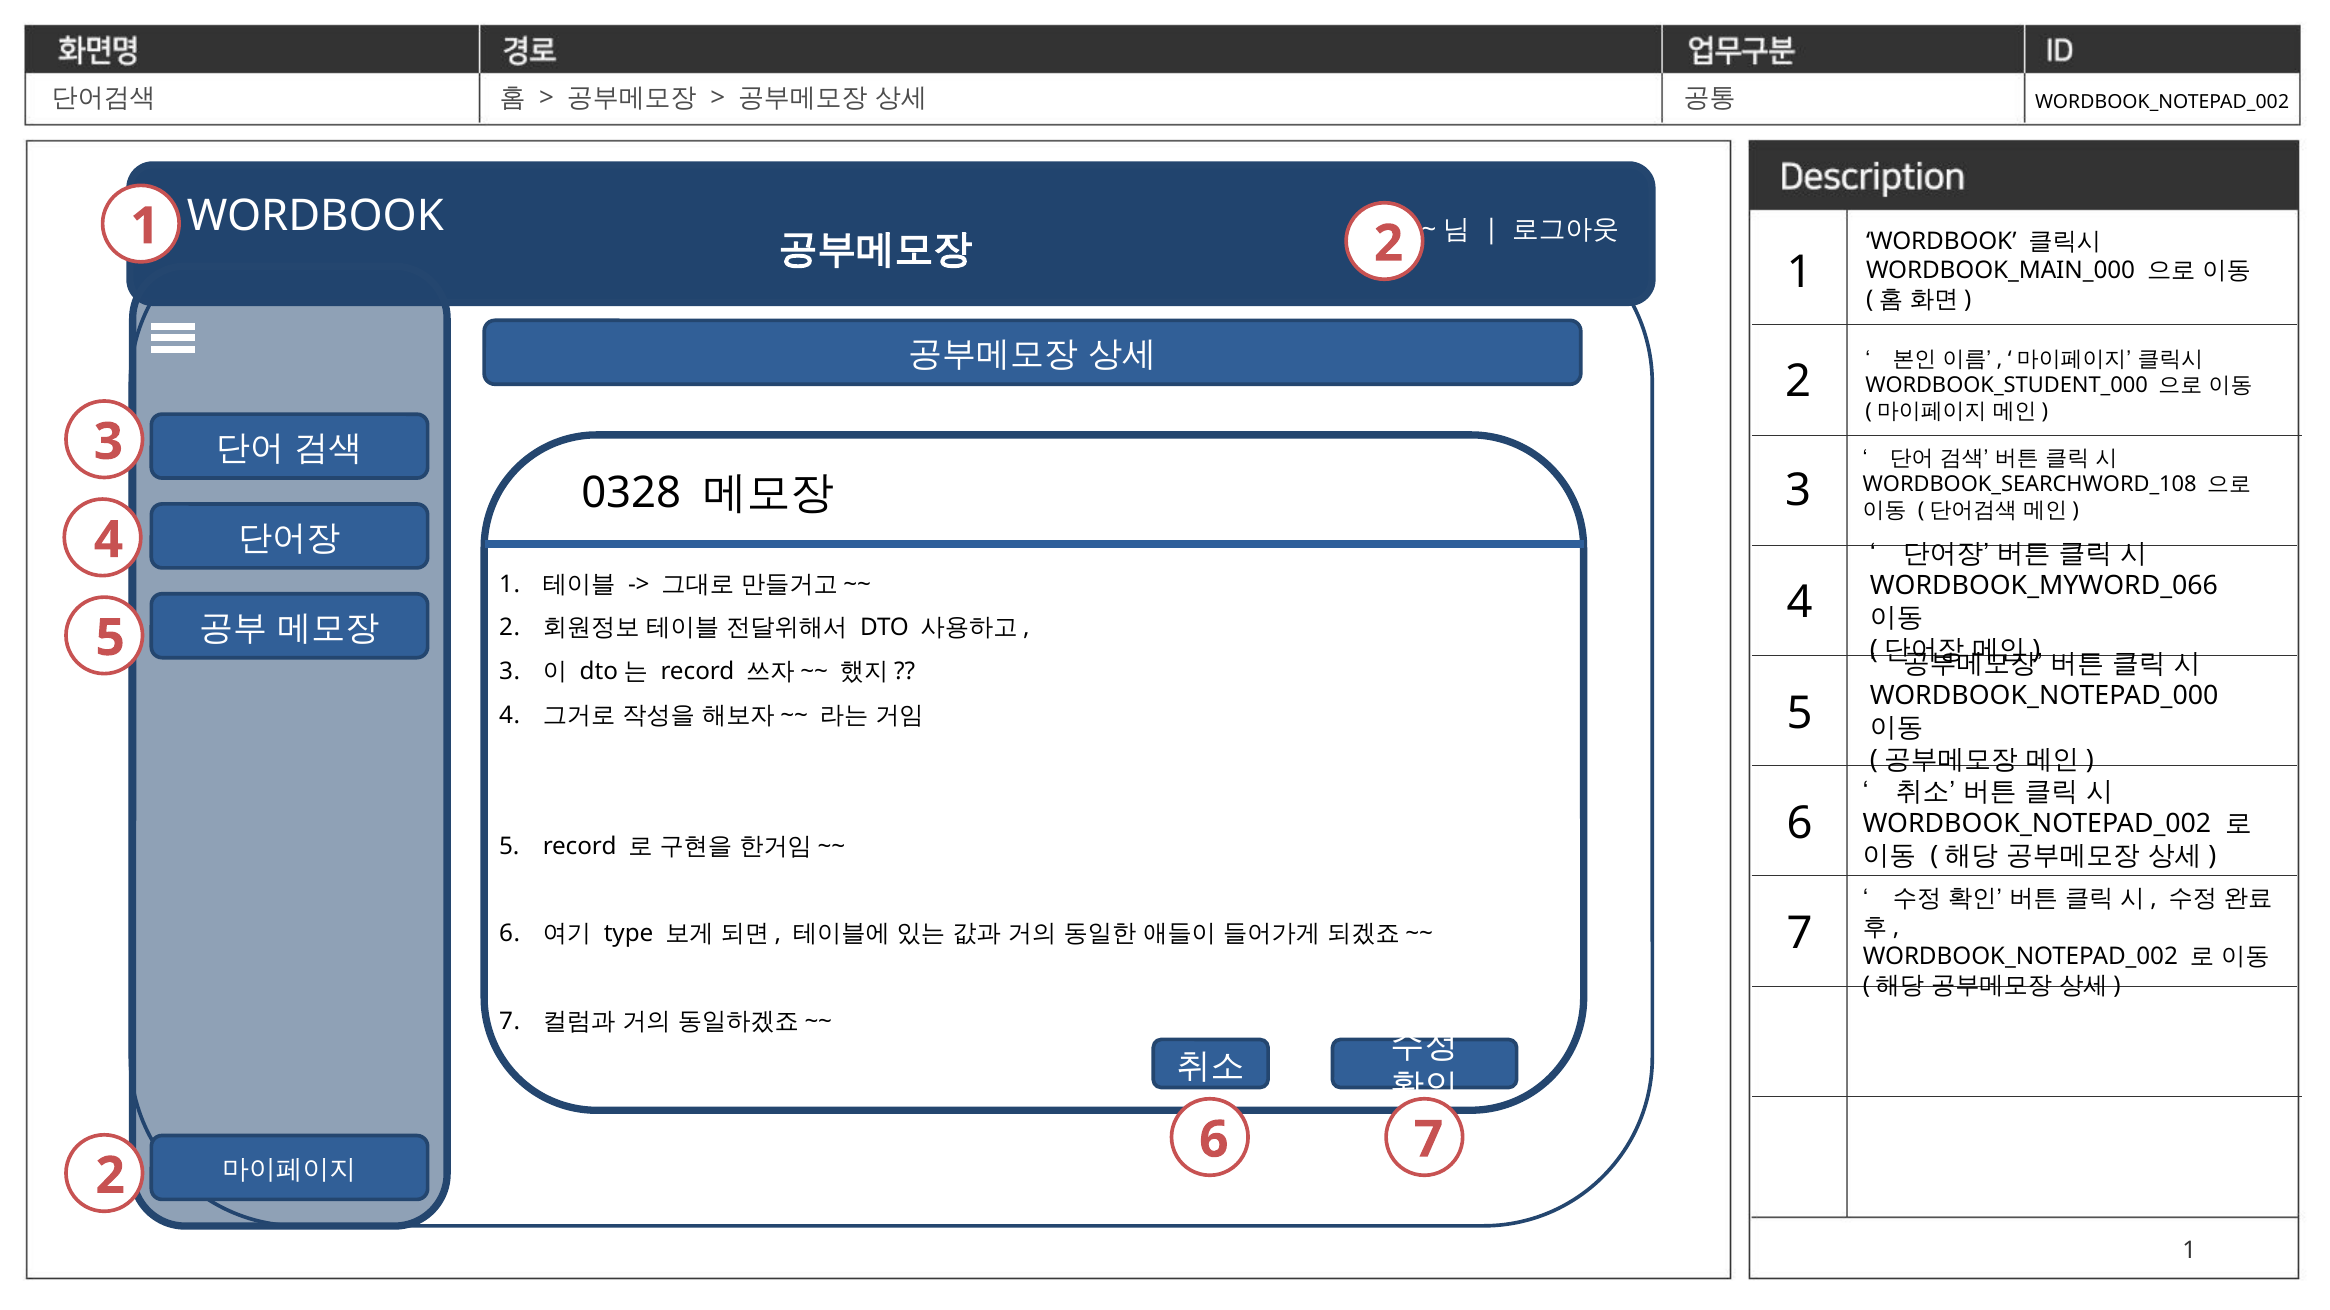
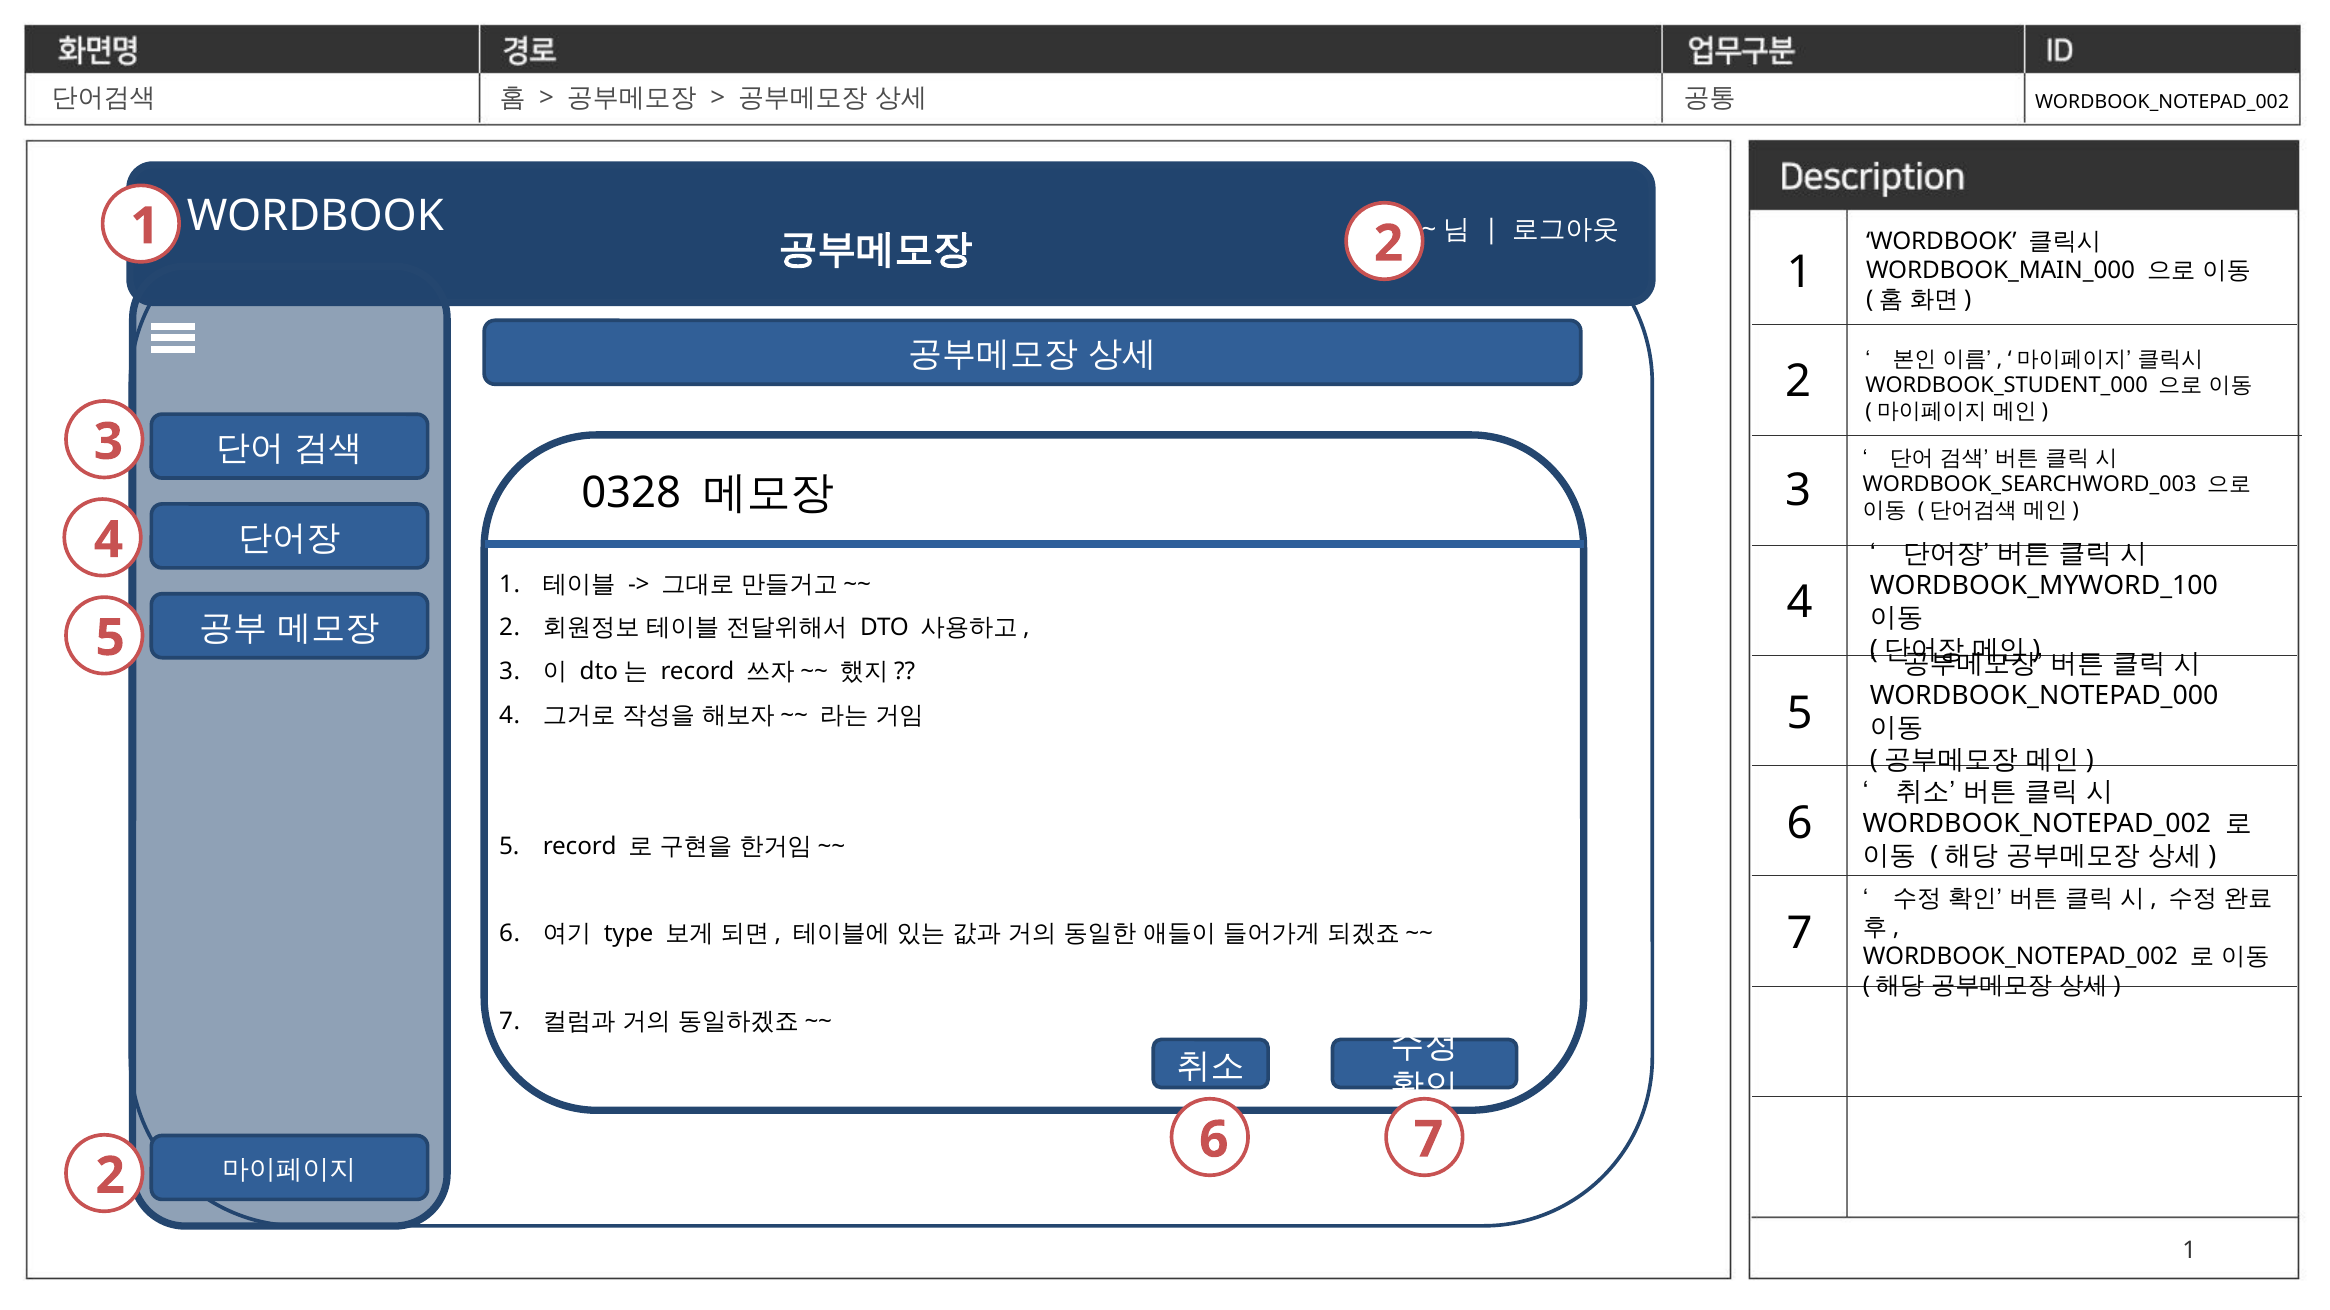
WORDBOOK_SEARCHWORD_108: WORDBOOK_SEARCHWORD_108 -> WORDBOOK_SEARCHWORD_003
WORDBOOK_MYWORD_066: WORDBOOK_MYWORD_066 -> WORDBOOK_MYWORD_100
